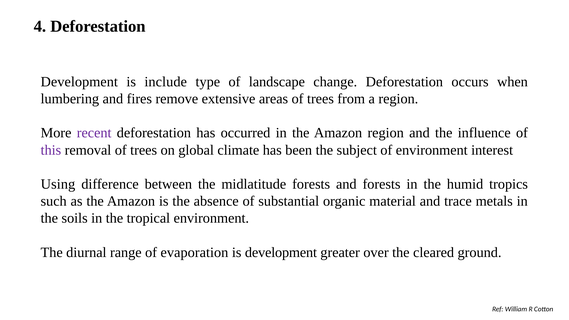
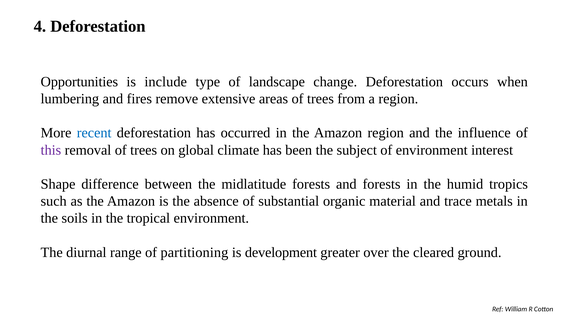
Development at (79, 82): Development -> Opportunities
recent colour: purple -> blue
Using: Using -> Shape
evaporation: evaporation -> partitioning
